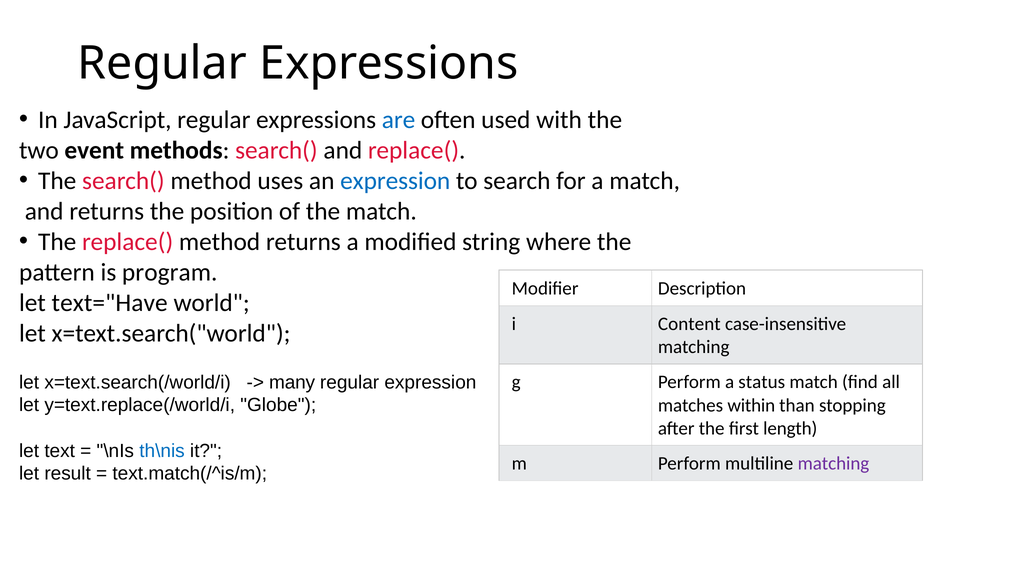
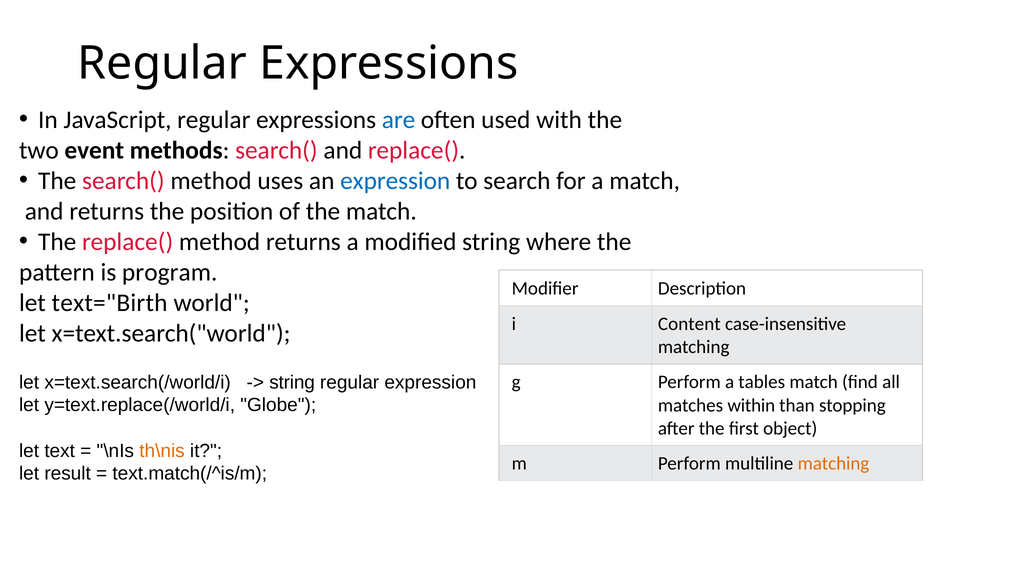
text="Have: text="Have -> text="Birth
many at (292, 382): many -> string
status: status -> tables
length: length -> object
th\nis colour: blue -> orange
matching at (833, 463) colour: purple -> orange
